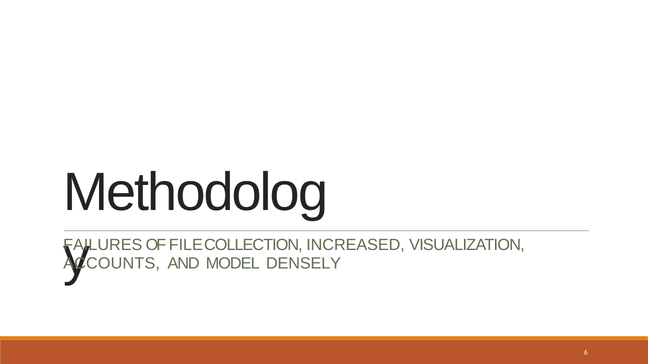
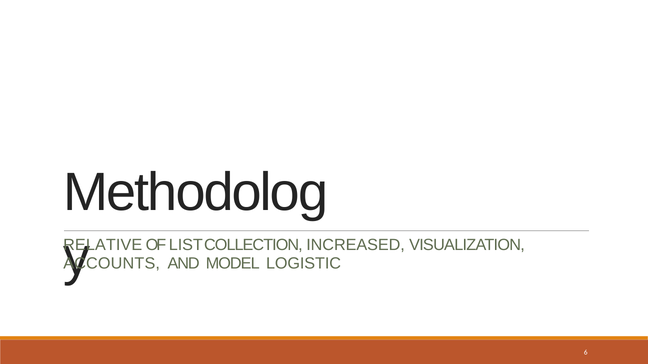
FAILURES: FAILURES -> RELATIVE
FILE: FILE -> LIST
DENSELY: DENSELY -> LOGISTIC
